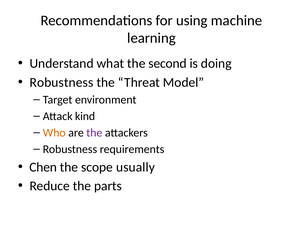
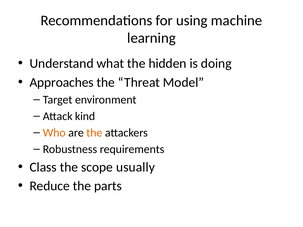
second: second -> hidden
Robustness at (61, 82): Robustness -> Approaches
the at (94, 133) colour: purple -> orange
Chen: Chen -> Class
